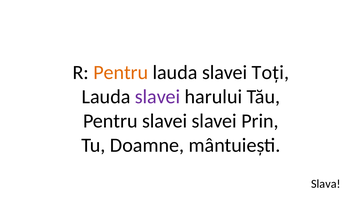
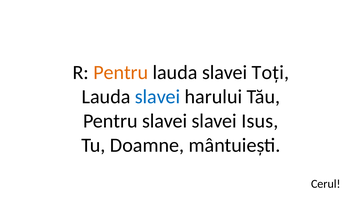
slavei at (158, 97) colour: purple -> blue
Prin: Prin -> Isus
Slava: Slava -> Cerul
